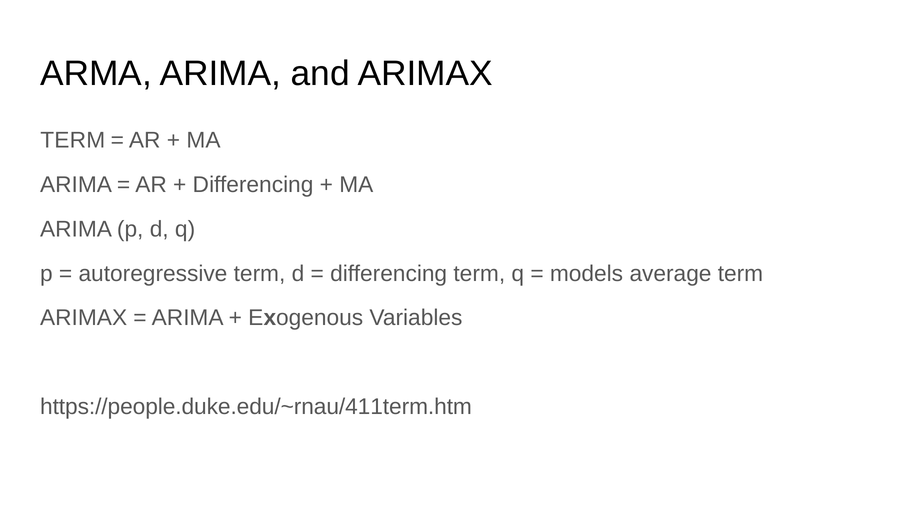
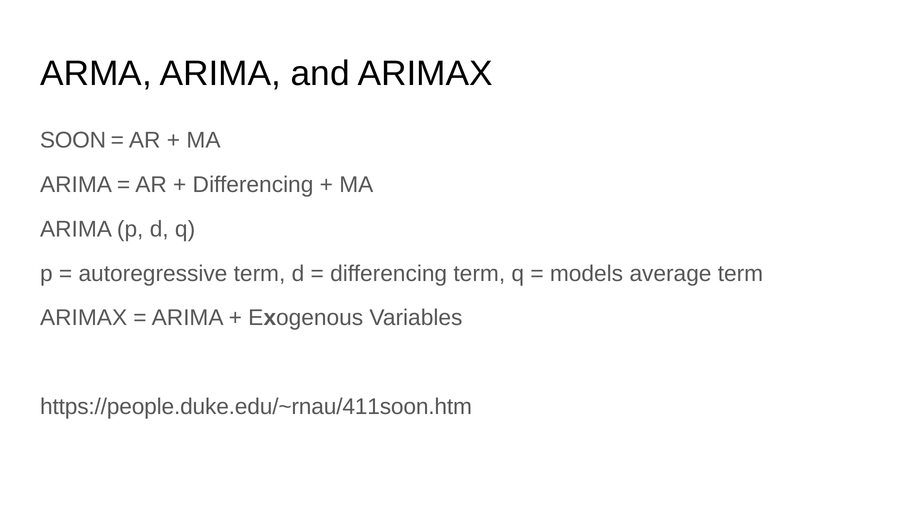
TERM at (73, 141): TERM -> SOON
https://people.duke.edu/~rnau/411term.htm: https://people.duke.edu/~rnau/411term.htm -> https://people.duke.edu/~rnau/411soon.htm
